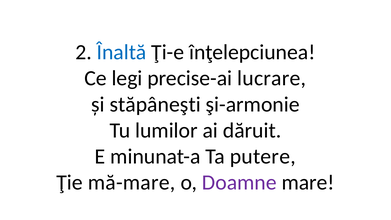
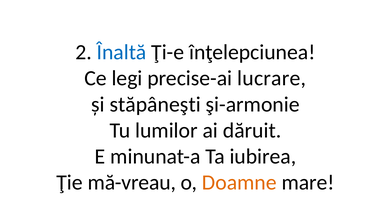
putere: putere -> iubirea
mă-mare: mă-mare -> mă-vreau
Doamne colour: purple -> orange
